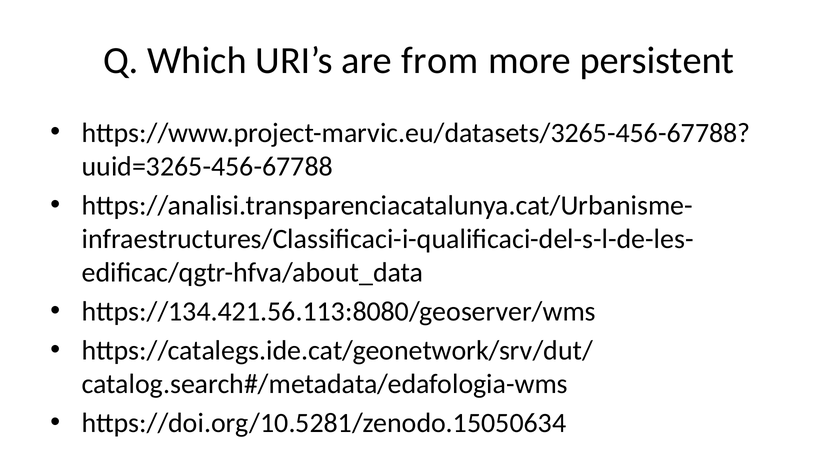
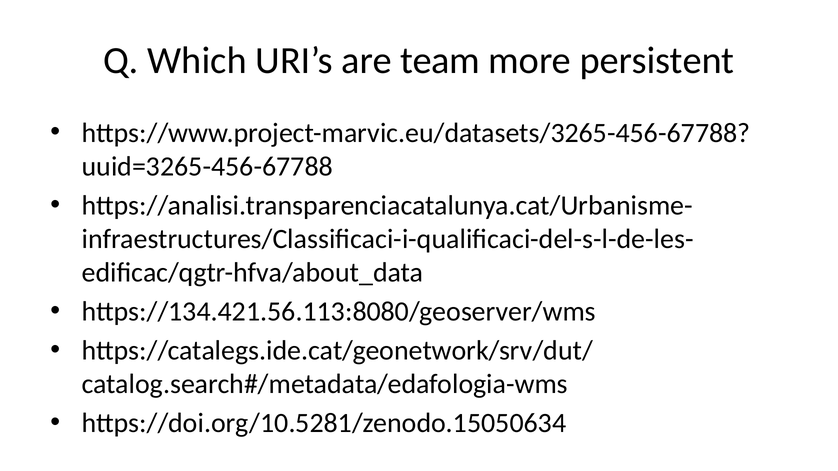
from: from -> team
